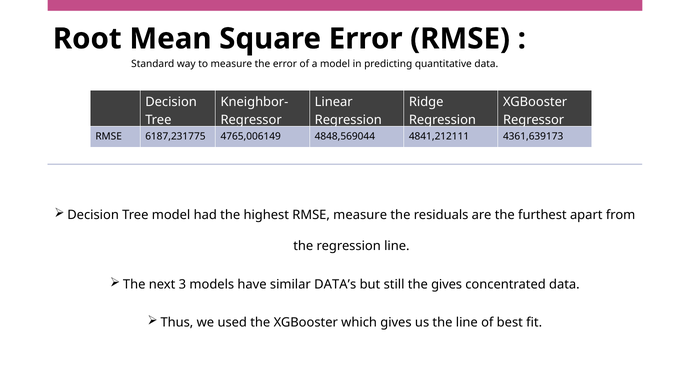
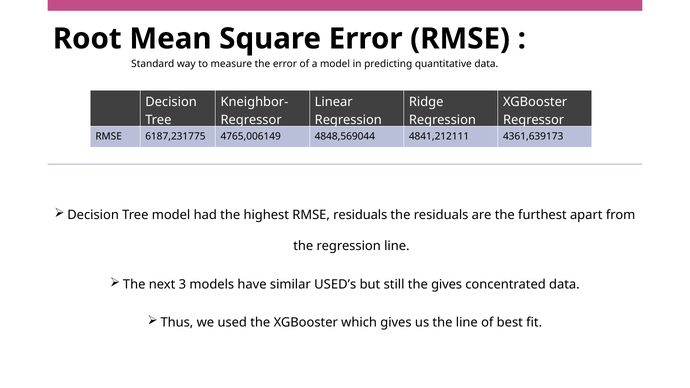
RMSE measure: measure -> residuals
DATA’s: DATA’s -> USED’s
